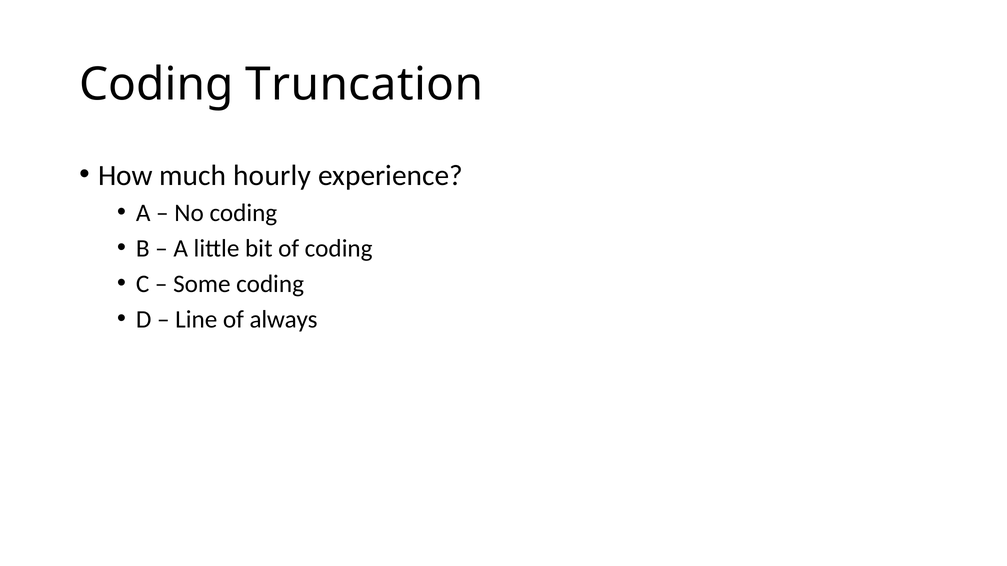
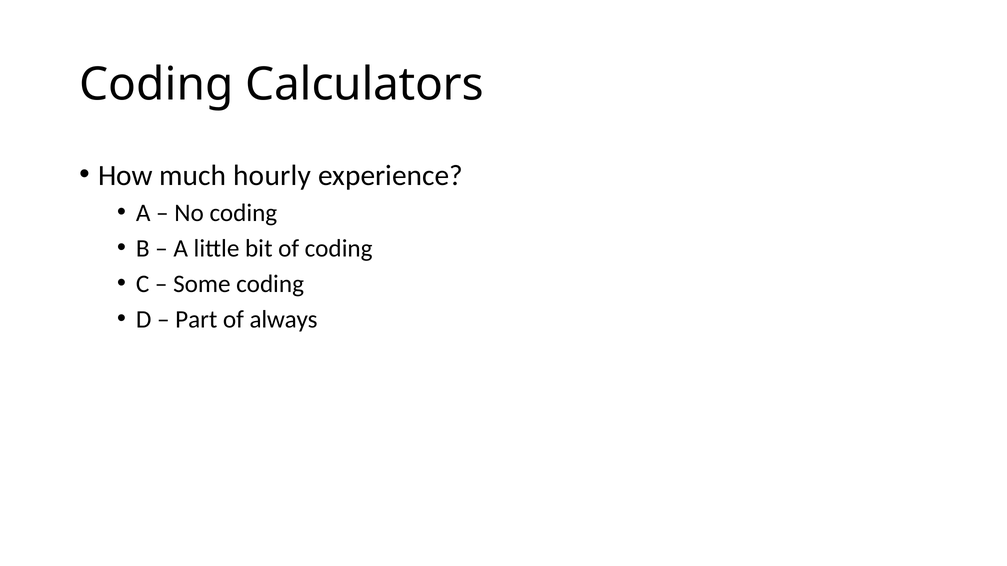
Truncation: Truncation -> Calculators
Line: Line -> Part
